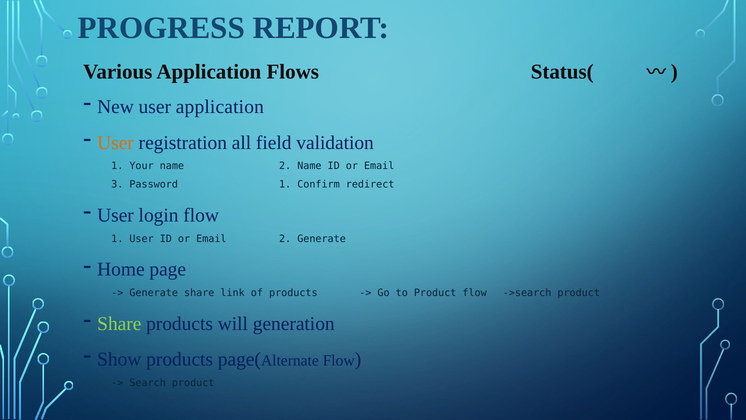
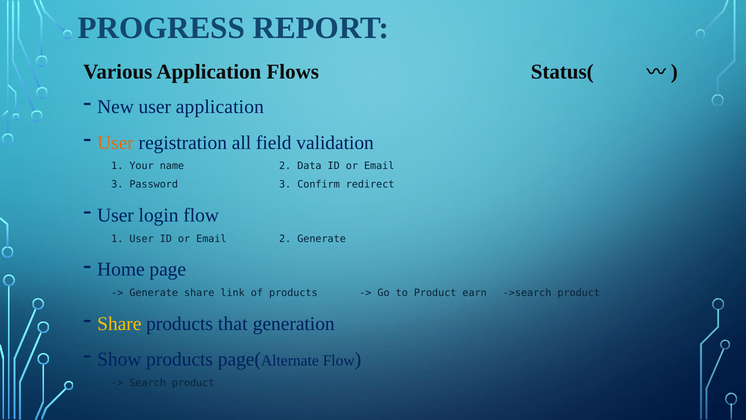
2 Name: Name -> Data
Password 1: 1 -> 3
Product flow: flow -> earn
Share at (119, 324) colour: light green -> yellow
will: will -> that
